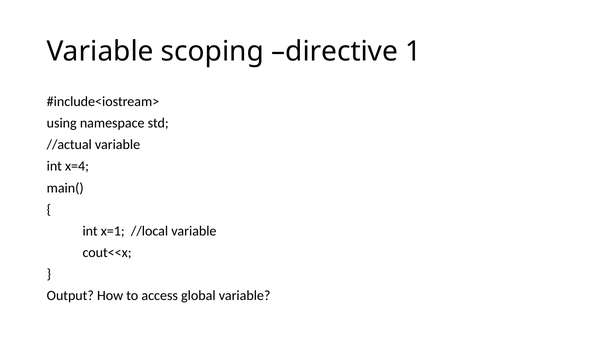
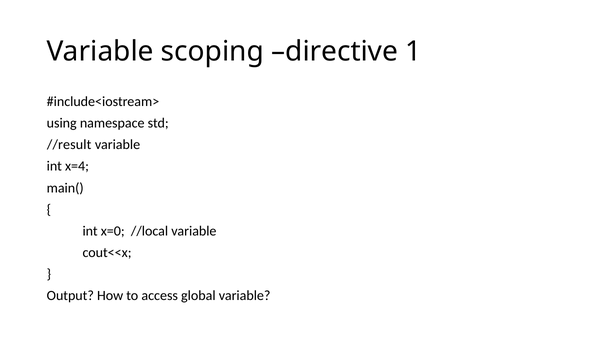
//actual: //actual -> //result
x=1: x=1 -> x=0
